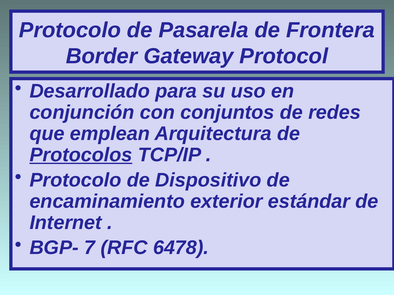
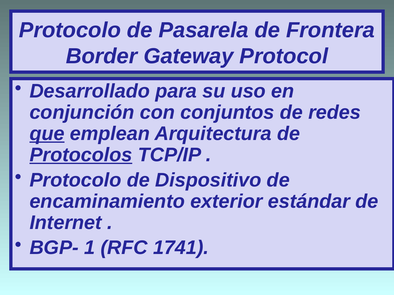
que underline: none -> present
7: 7 -> 1
6478: 6478 -> 1741
